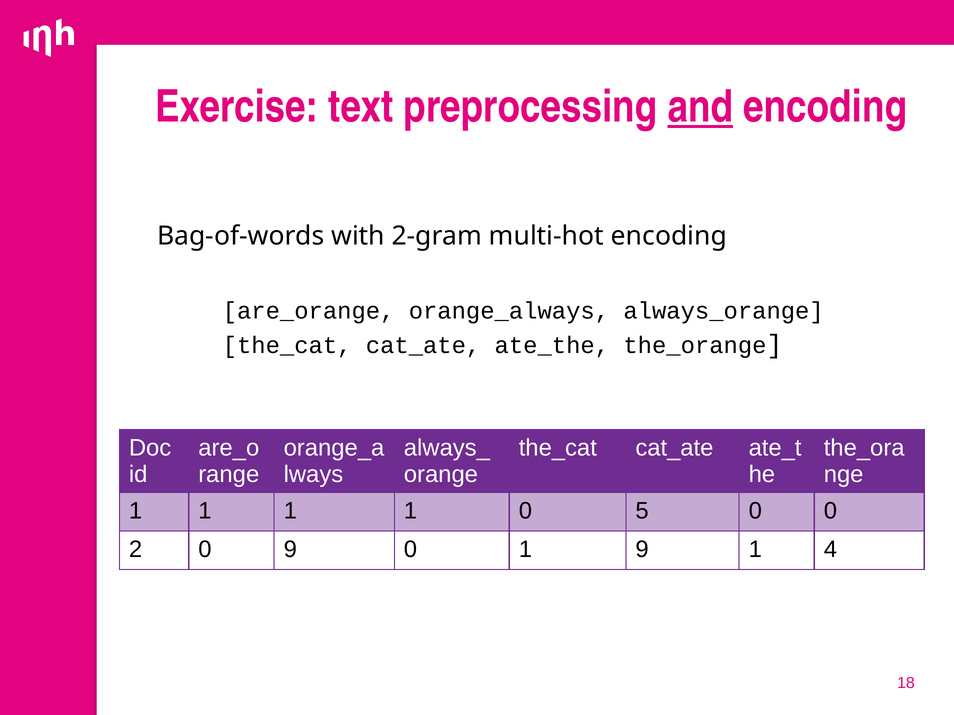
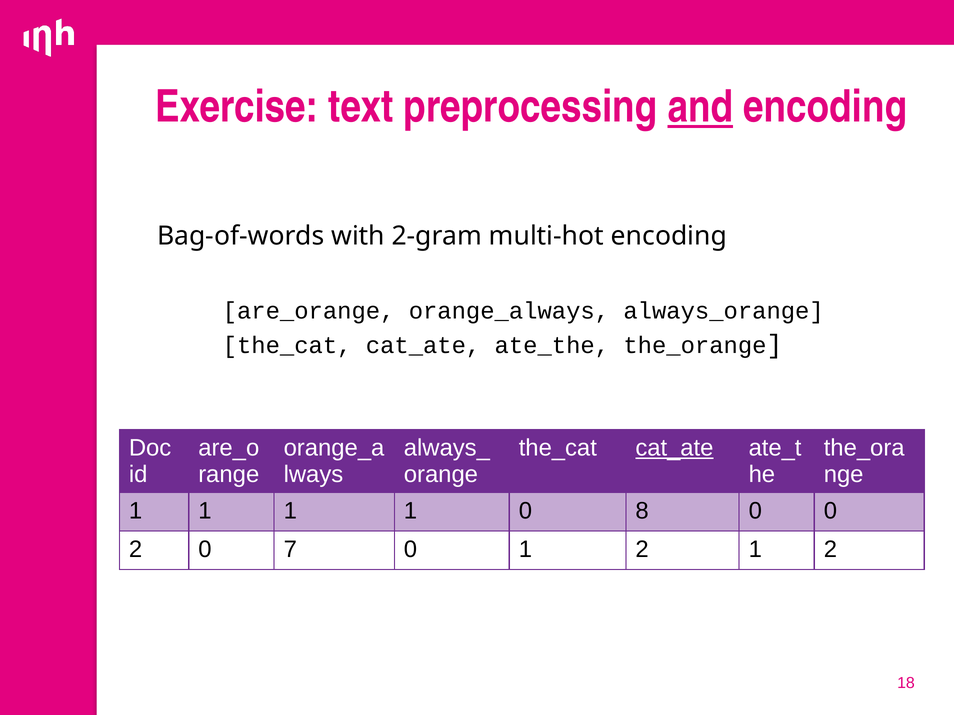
cat_ate at (674, 448) underline: none -> present
5: 5 -> 8
0 9: 9 -> 7
0 1 9: 9 -> 2
4 at (830, 550): 4 -> 2
